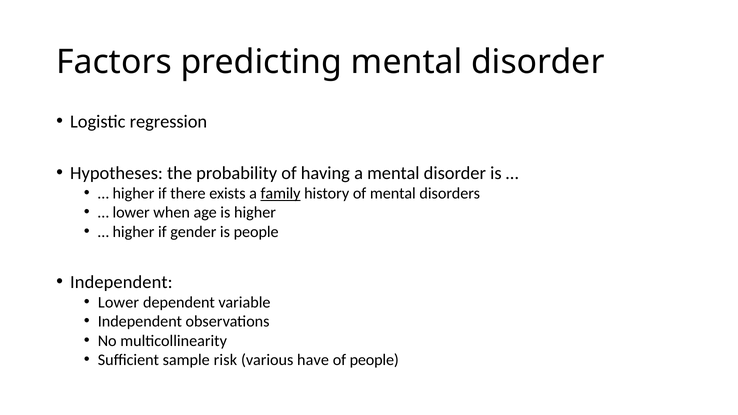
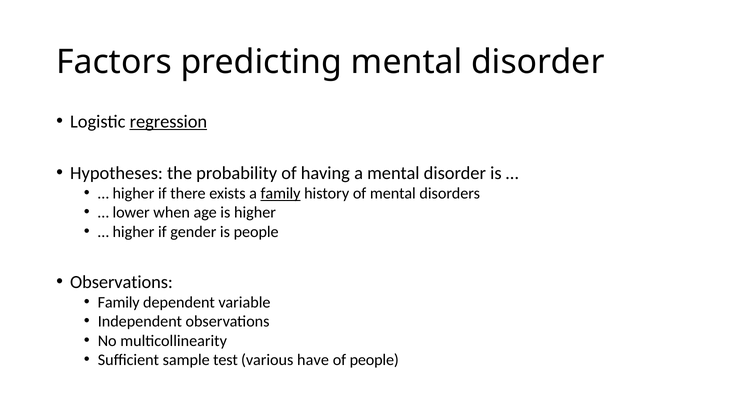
regression underline: none -> present
Independent at (121, 282): Independent -> Observations
Lower at (119, 303): Lower -> Family
risk: risk -> test
